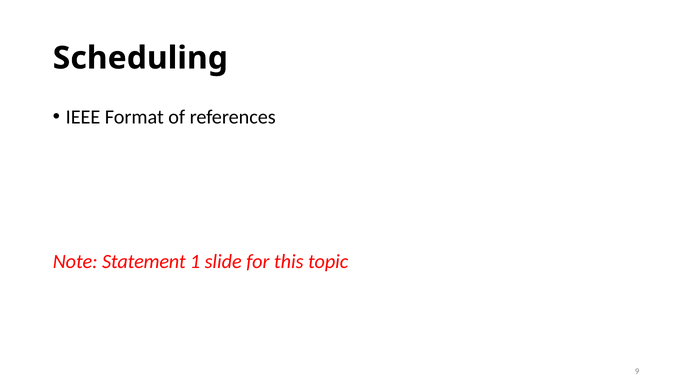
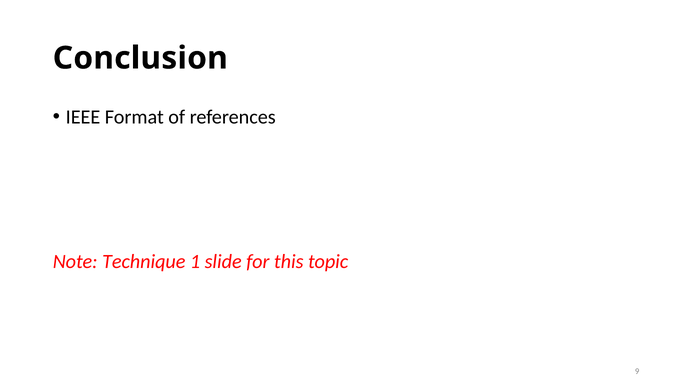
Scheduling: Scheduling -> Conclusion
Statement: Statement -> Technique
